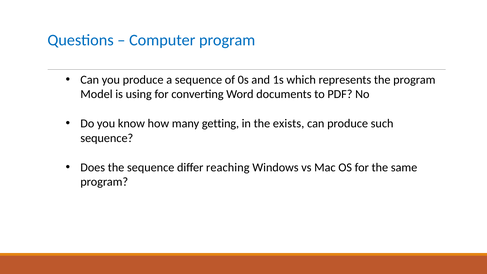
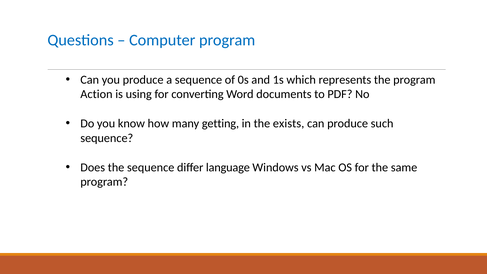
Model: Model -> Action
reaching: reaching -> language
